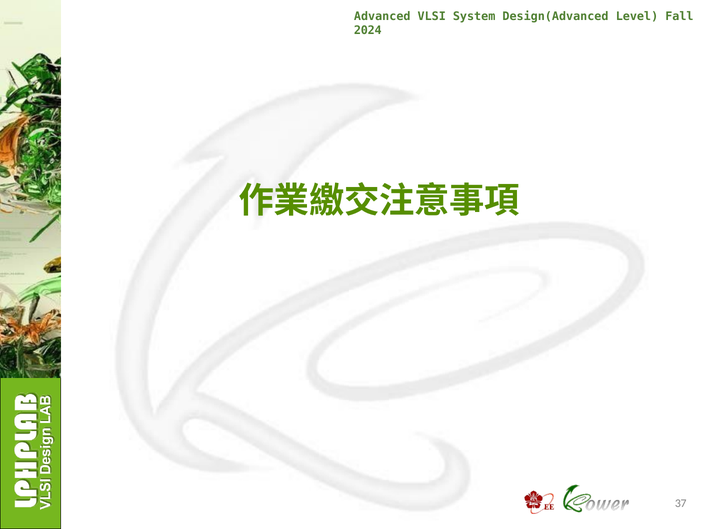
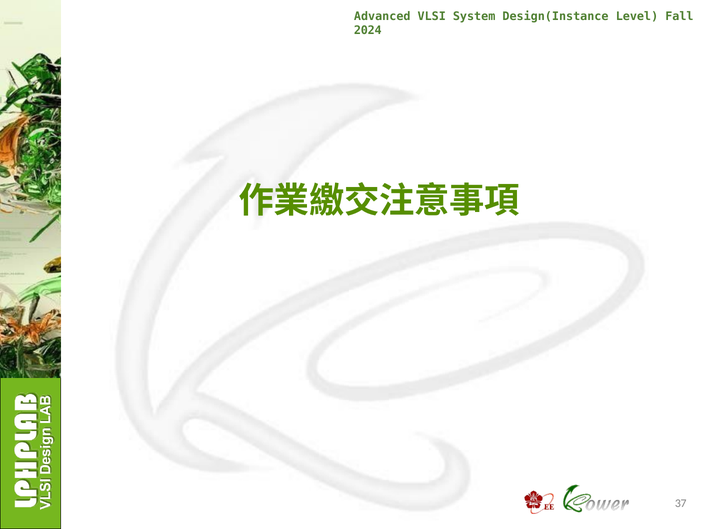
Design(Advanced: Design(Advanced -> Design(Instance
